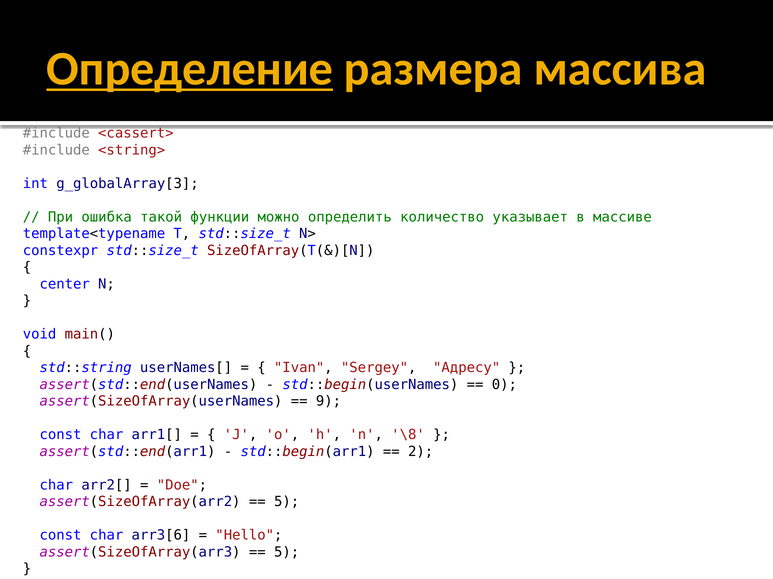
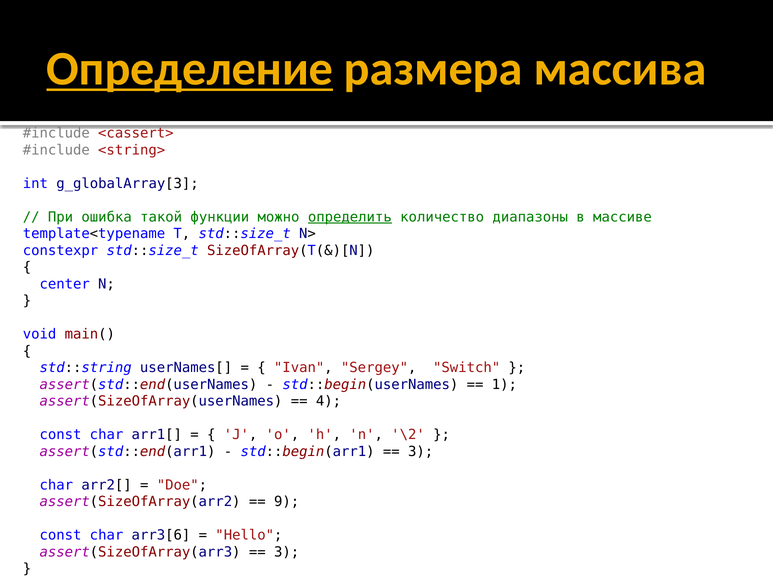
определить underline: none -> present
указывает: указывает -> диапазоны
Адресу: Адресу -> Switch
0: 0 -> 1
9: 9 -> 4
\8: \8 -> \2
2 at (421, 452): 2 -> 3
5 at (287, 502): 5 -> 9
5 at (287, 553): 5 -> 3
